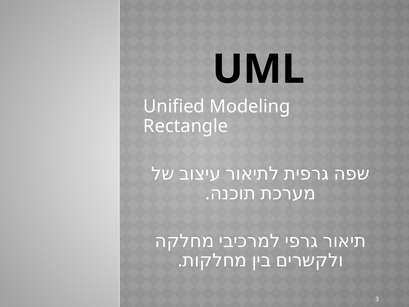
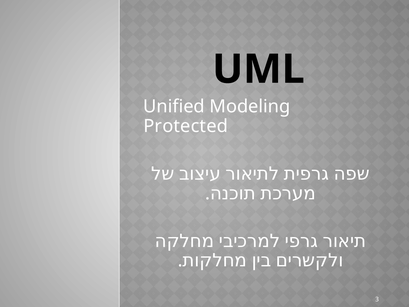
Rectangle: Rectangle -> Protected
